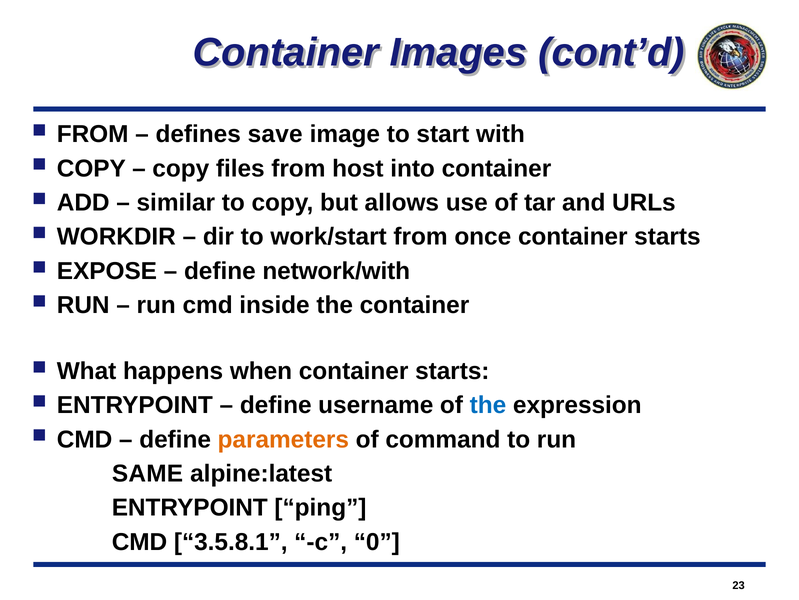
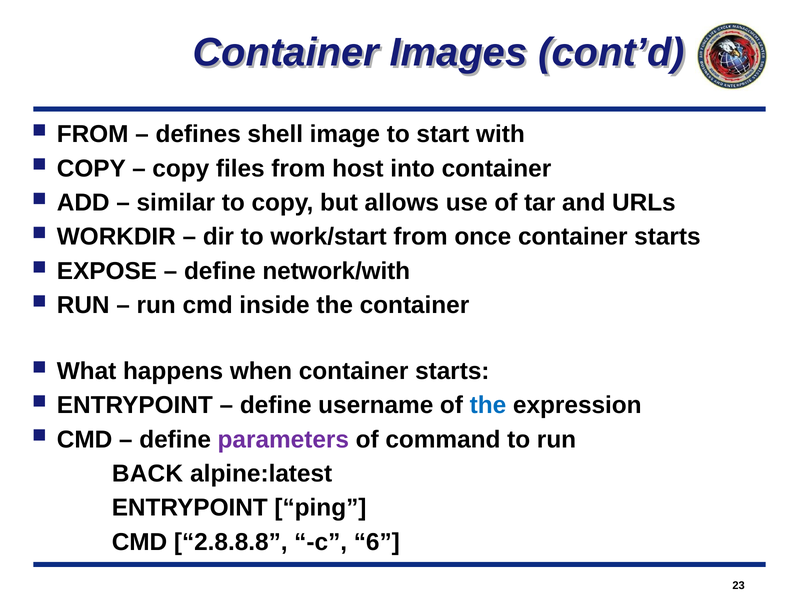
save: save -> shell
parameters colour: orange -> purple
SAME: SAME -> BACK
3.5.8.1: 3.5.8.1 -> 2.8.8.8
0: 0 -> 6
